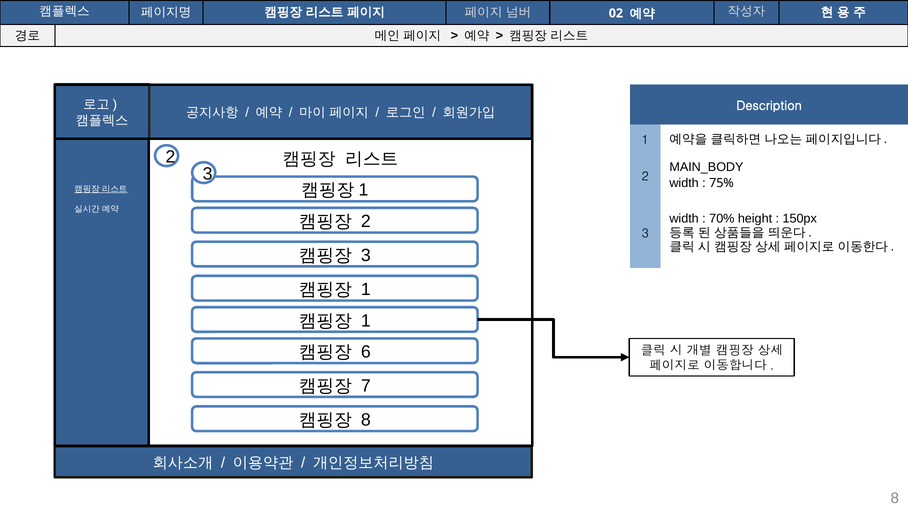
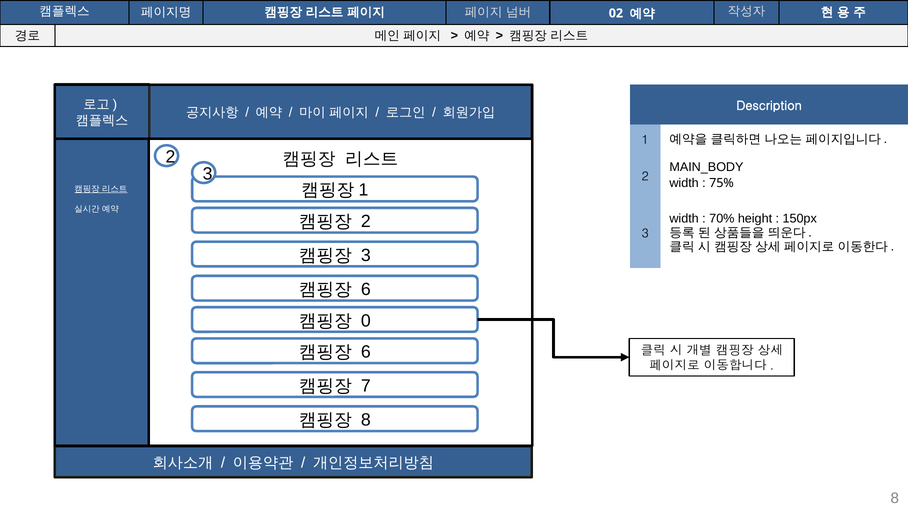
1 at (366, 289): 1 -> 6
1 at (366, 321): 1 -> 0
